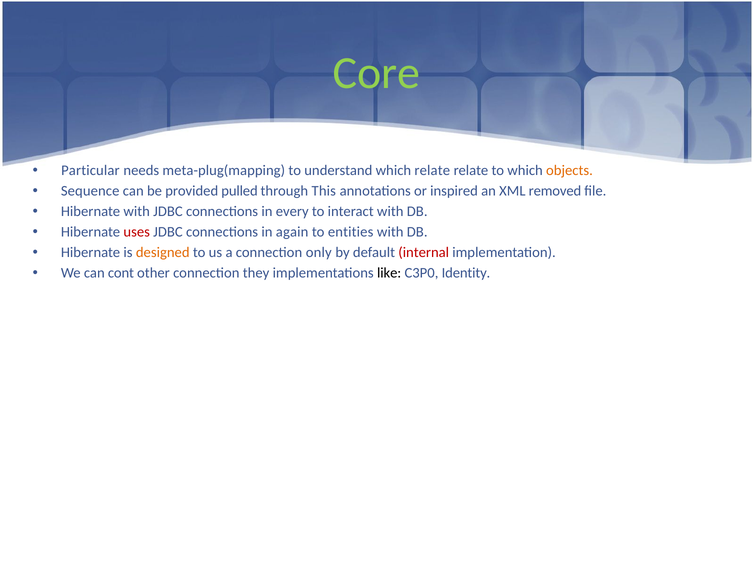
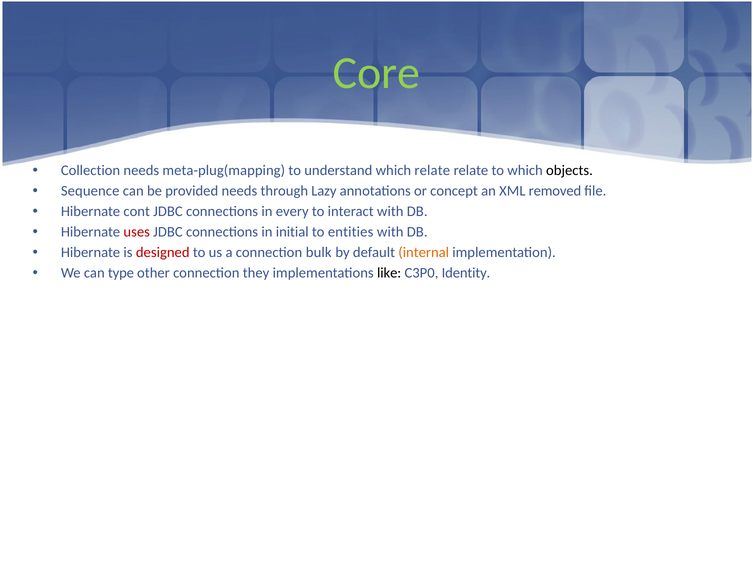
Particular: Particular -> Collection
objects colour: orange -> black
provided pulled: pulled -> needs
This: This -> Lazy
inspired: inspired -> concept
Hibernate with: with -> cont
again: again -> initial
designed colour: orange -> red
only: only -> bulk
internal colour: red -> orange
cont: cont -> type
